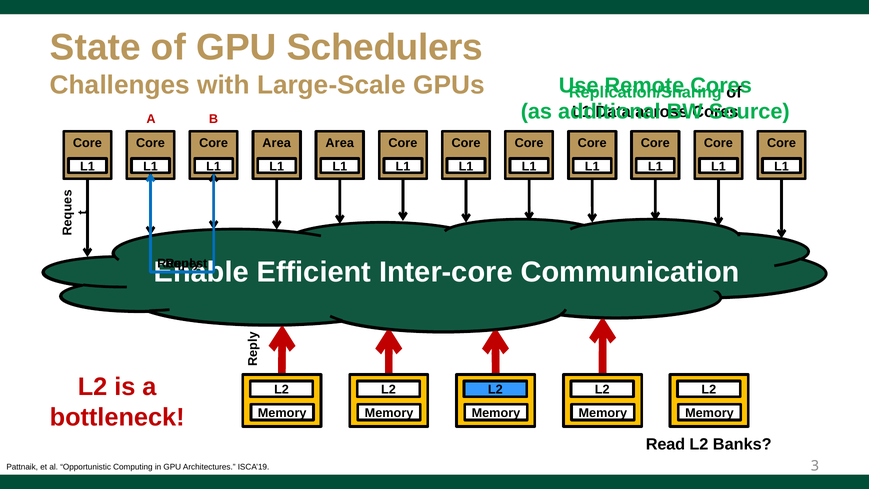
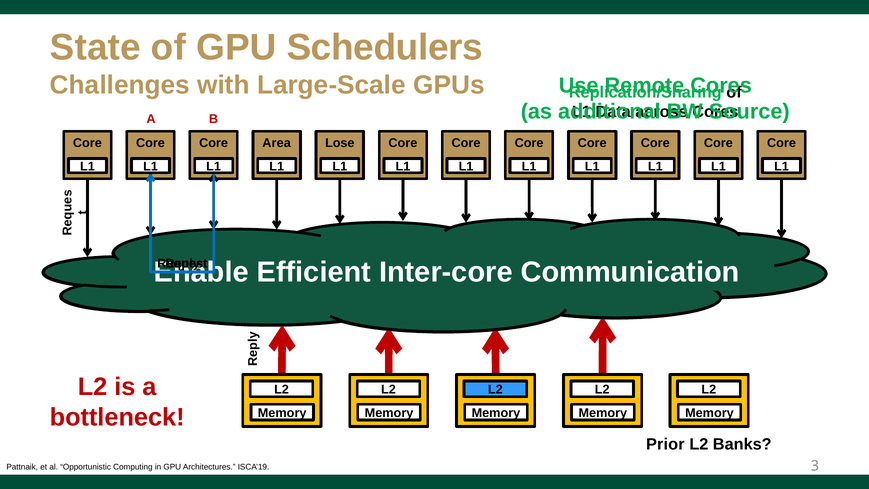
Area at (340, 143): Area -> Lose
Read: Read -> Prior
